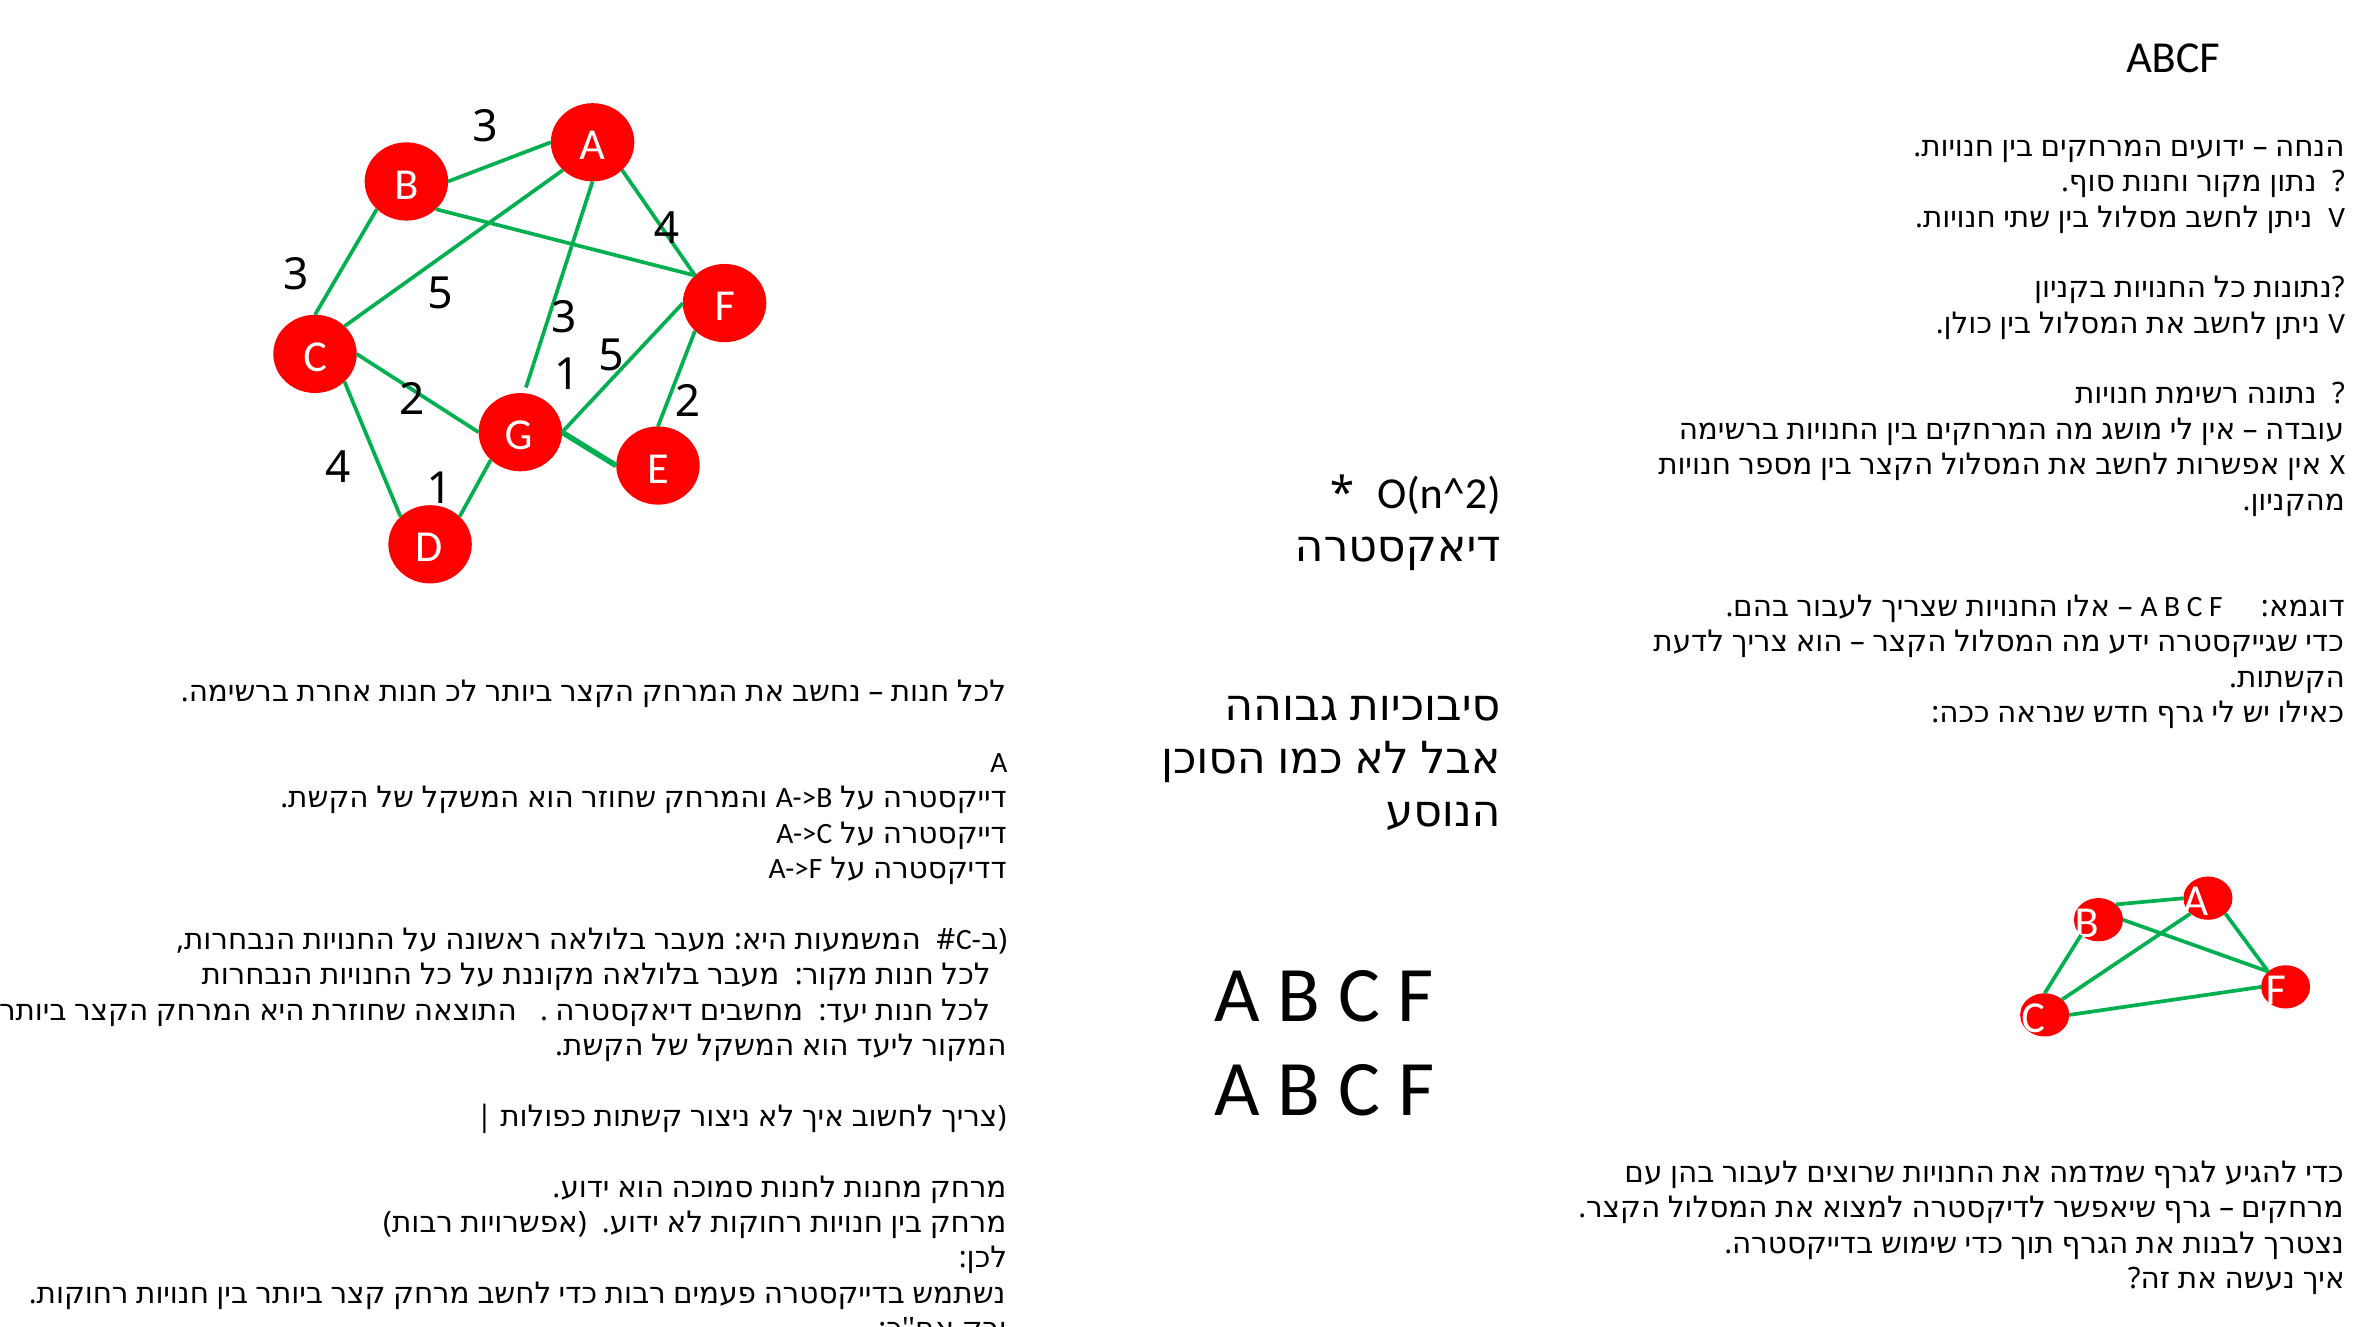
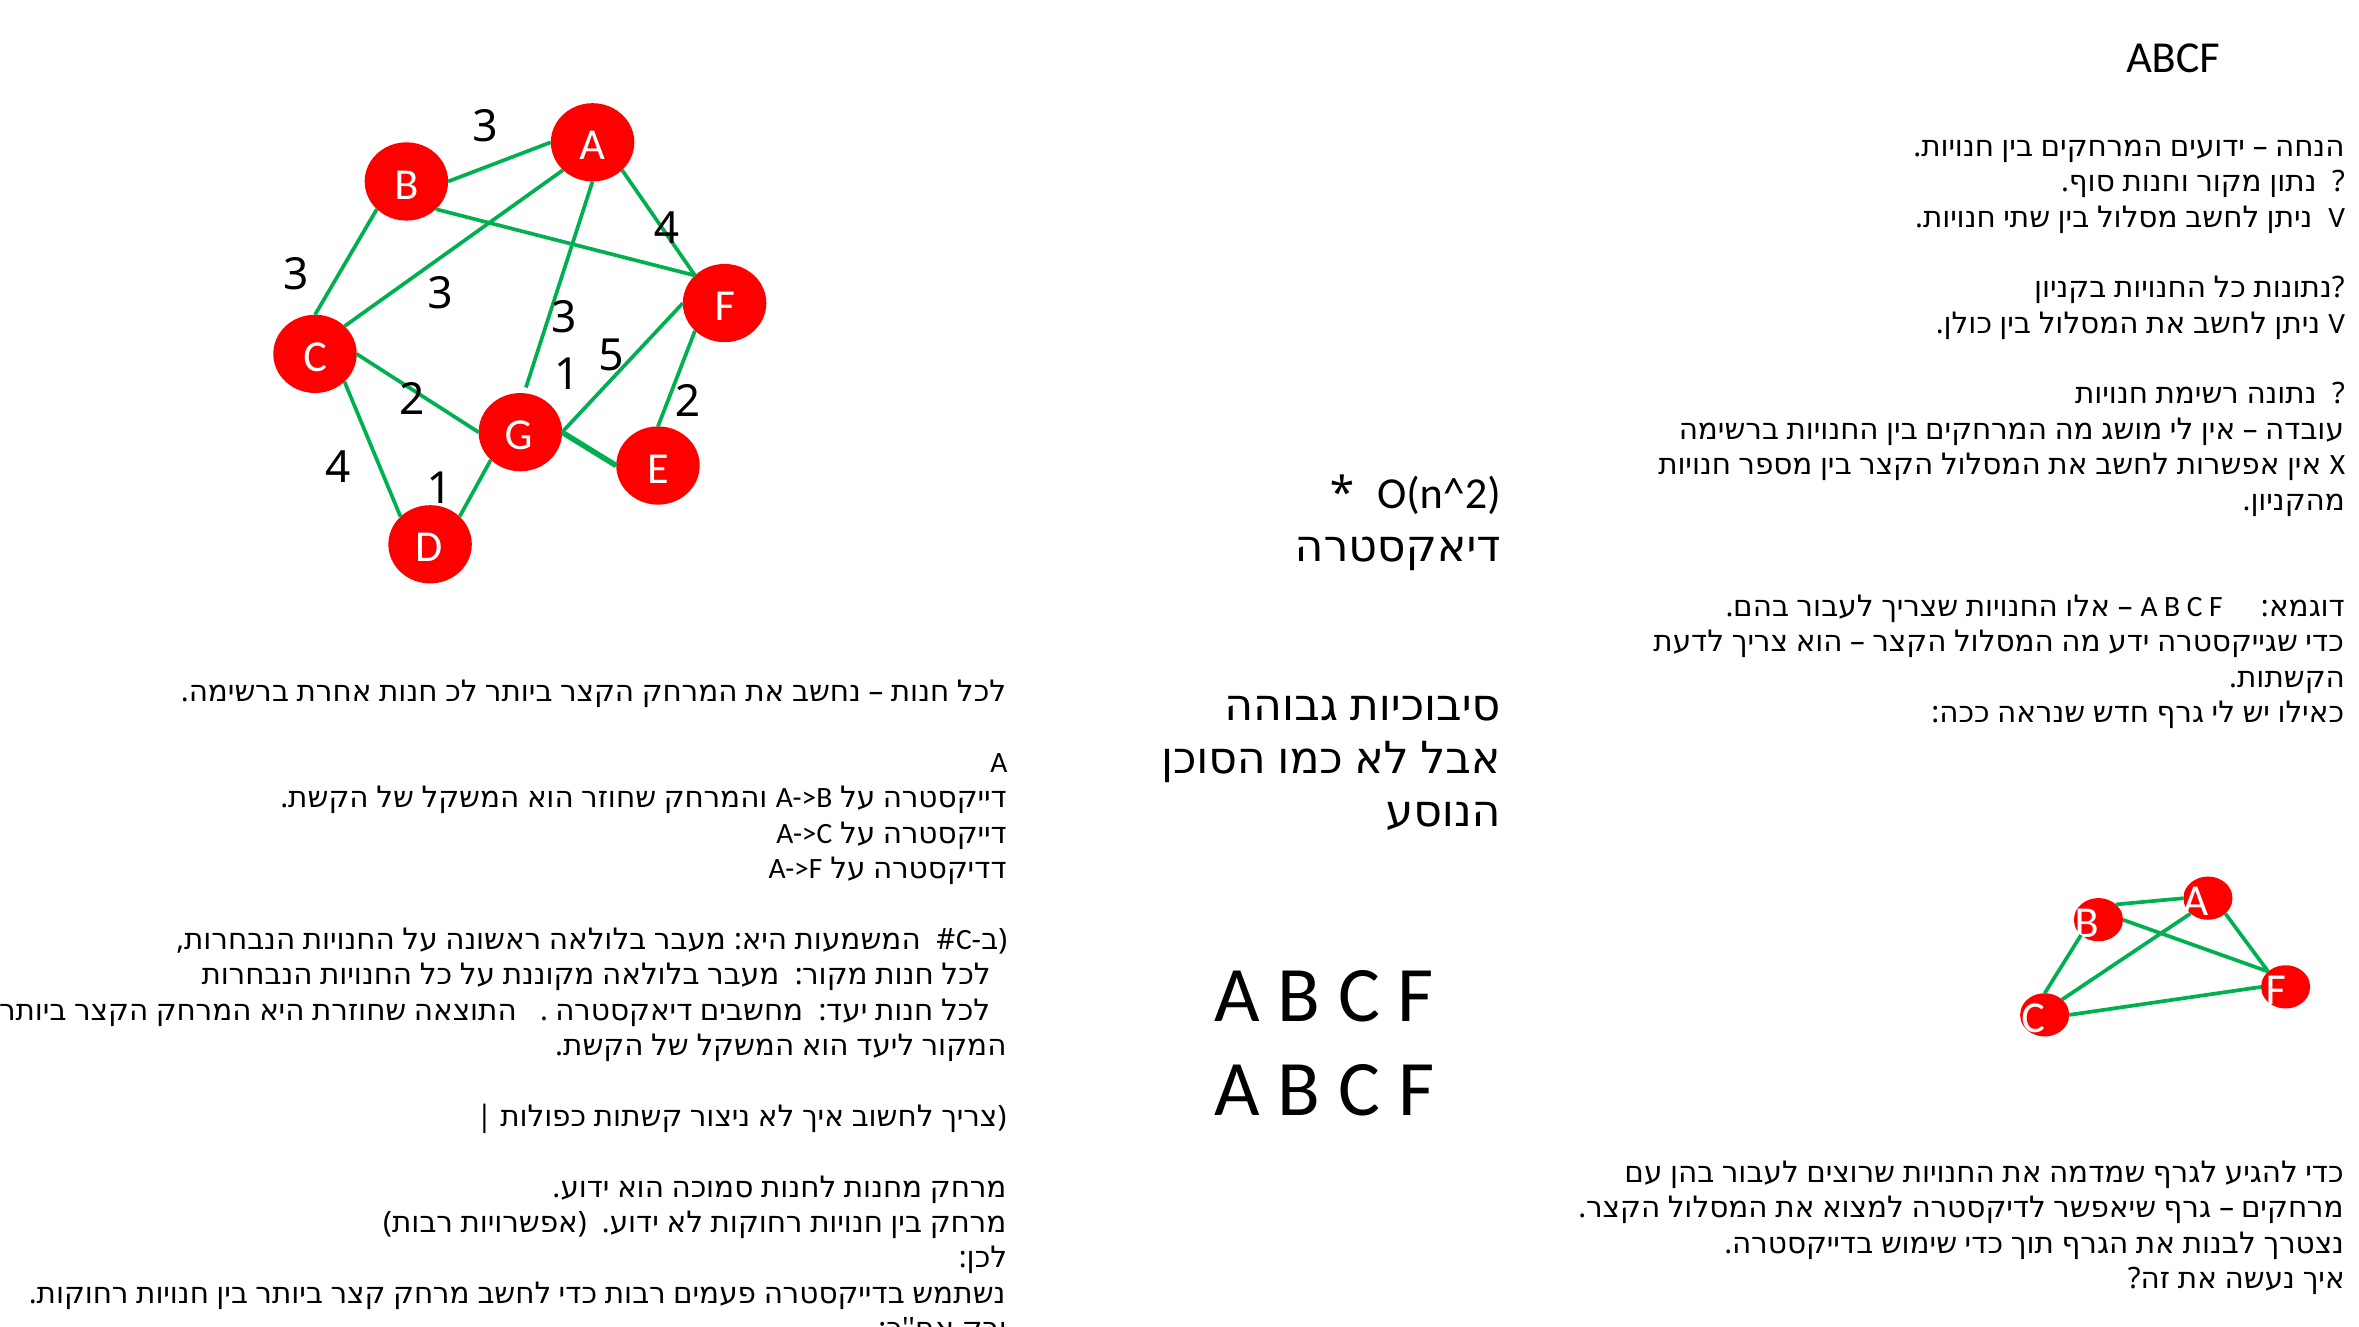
5 at (440, 294): 5 -> 3
